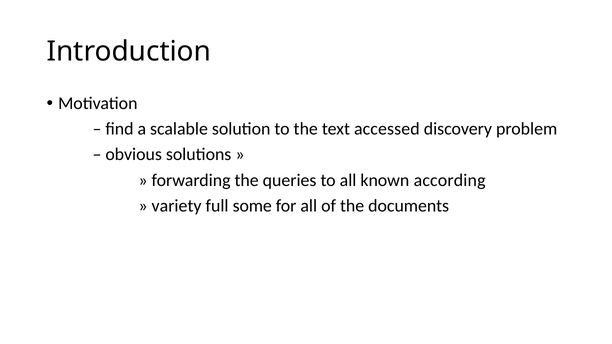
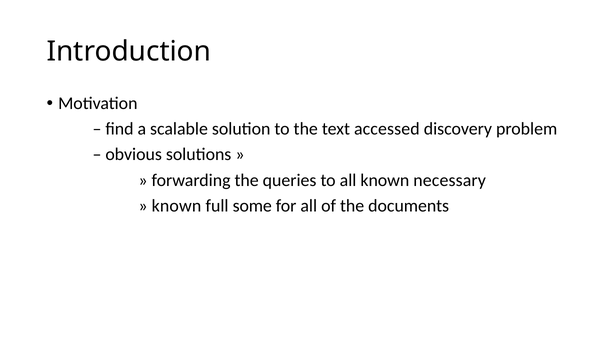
according: according -> necessary
variety at (177, 206): variety -> known
